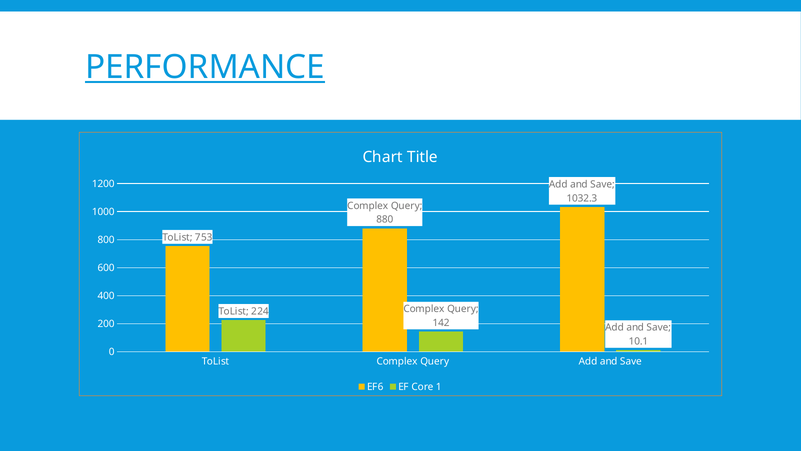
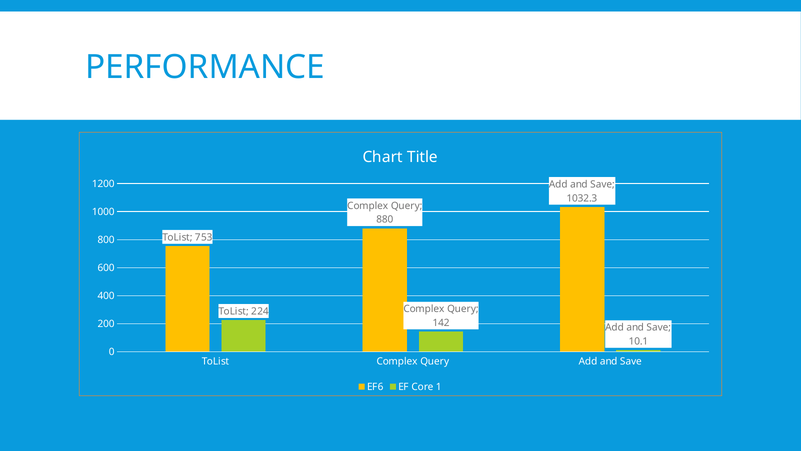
PERFORMANCE underline: present -> none
